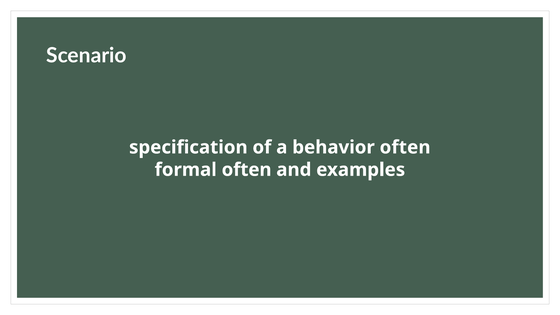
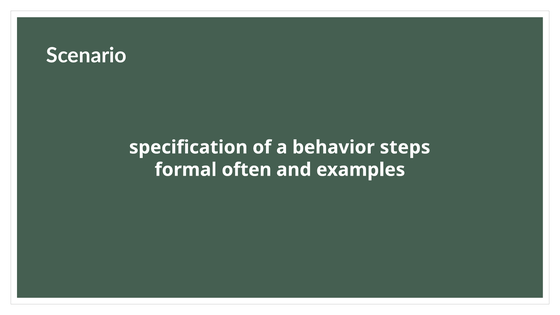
behavior often: often -> steps
